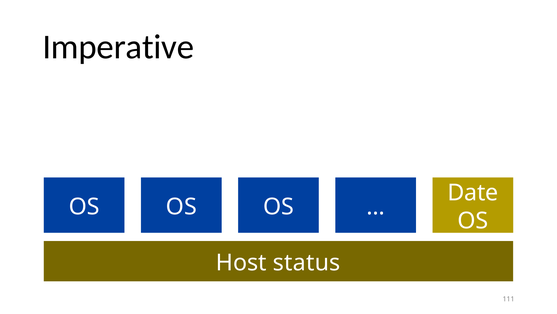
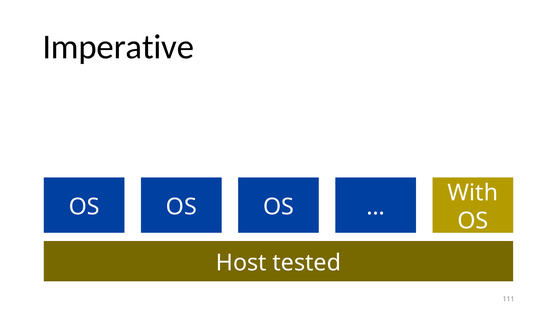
Date: Date -> With
status: status -> tested
